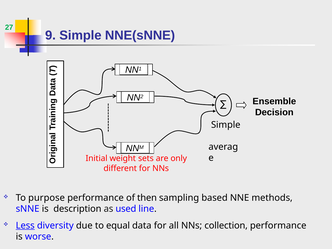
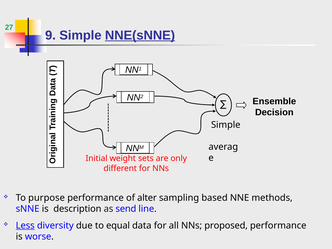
NNE(sNNE underline: none -> present
then: then -> alter
used: used -> send
collection: collection -> proposed
